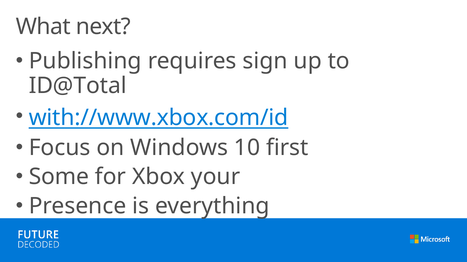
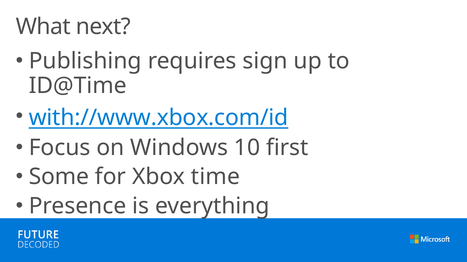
ID@Total: ID@Total -> ID@Time
your: your -> time
